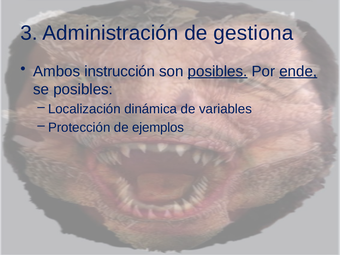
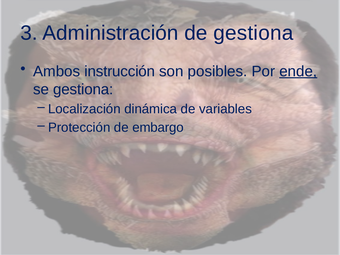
posibles at (218, 71) underline: present -> none
se posibles: posibles -> gestiona
ejemplos: ejemplos -> embargo
